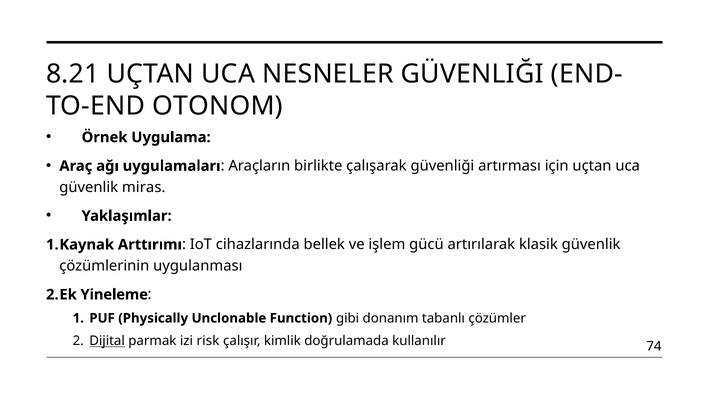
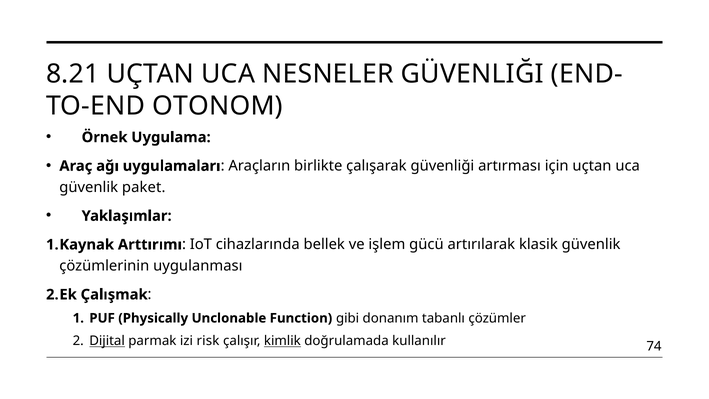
miras: miras -> paket
Yineleme: Yineleme -> Çalışmak
kimlik underline: none -> present
